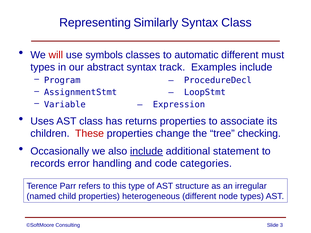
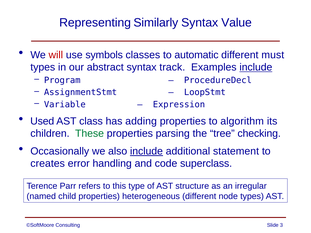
Syntax Class: Class -> Value
include at (256, 67) underline: none -> present
Uses: Uses -> Used
returns: returns -> adding
associate: associate -> algorithm
These colour: red -> green
change: change -> parsing
records: records -> creates
categories: categories -> superclass
